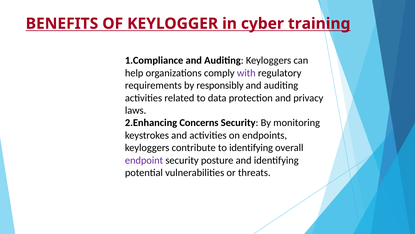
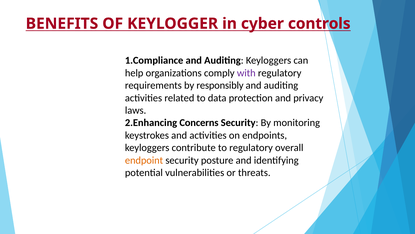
training: training -> controls
to identifying: identifying -> regulatory
endpoint colour: purple -> orange
